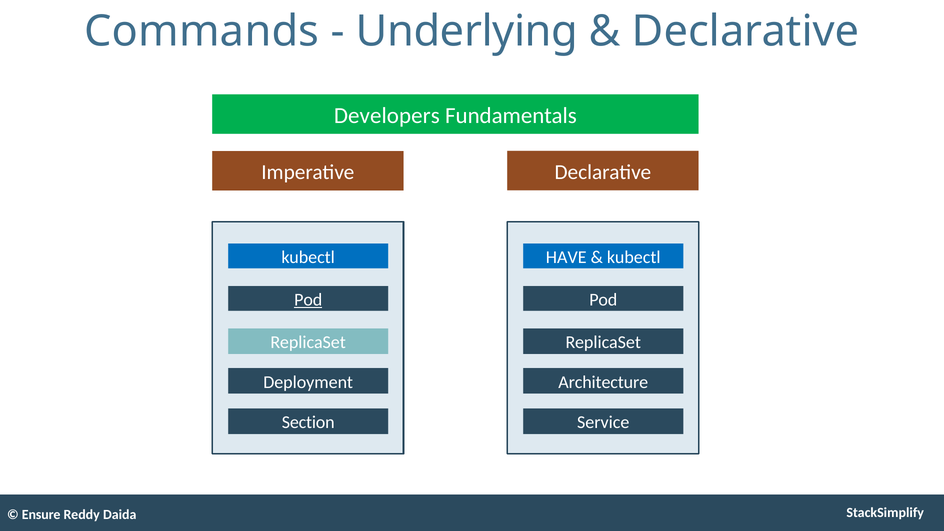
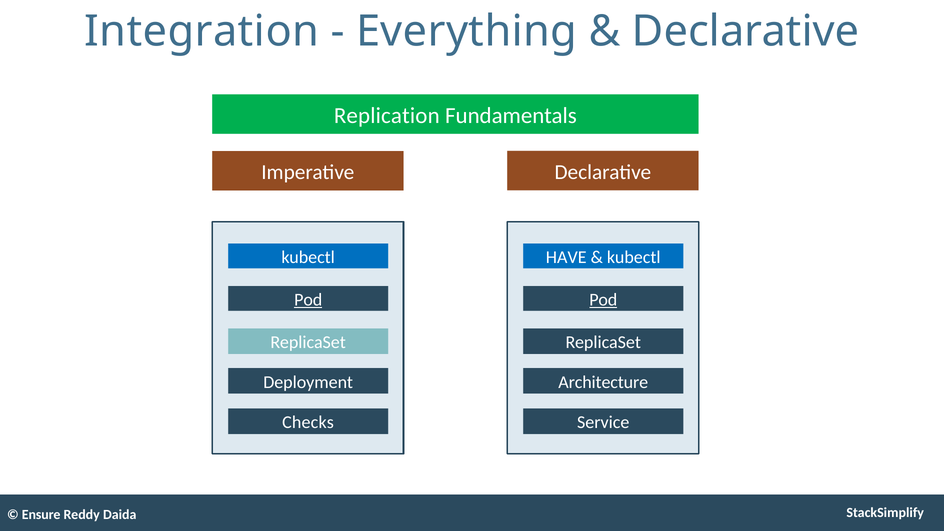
Commands: Commands -> Integration
Underlying: Underlying -> Everything
Developers: Developers -> Replication
Pod at (603, 300) underline: none -> present
Section: Section -> Checks
